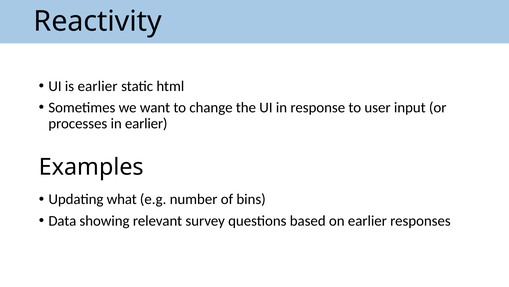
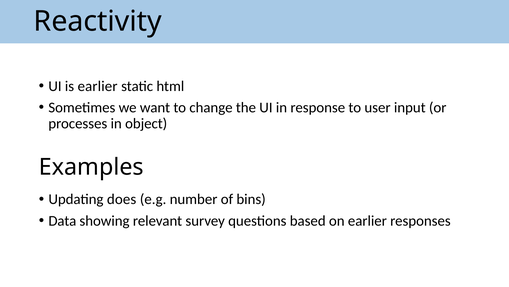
in earlier: earlier -> object
what: what -> does
